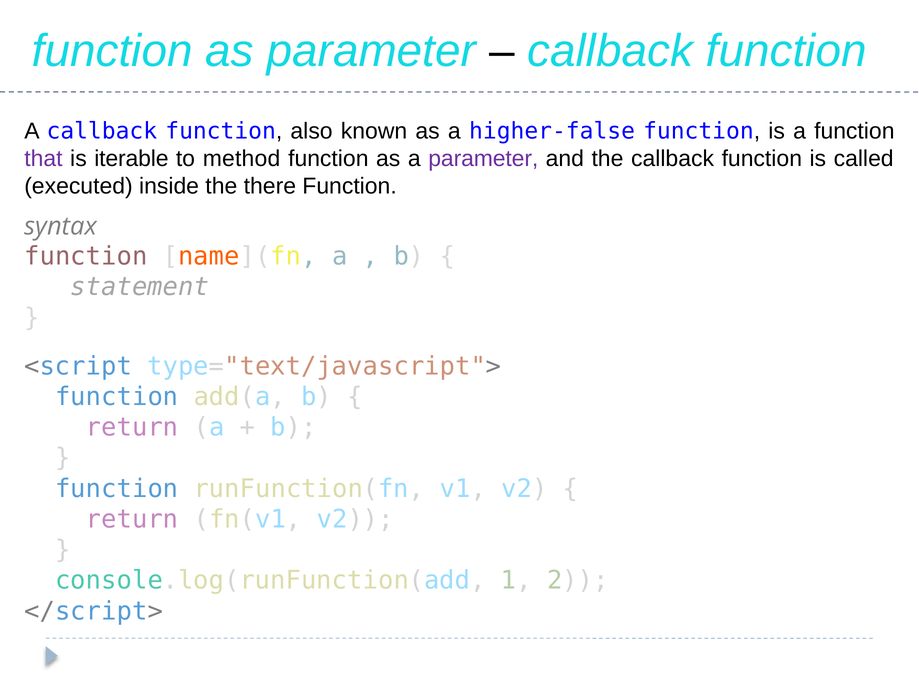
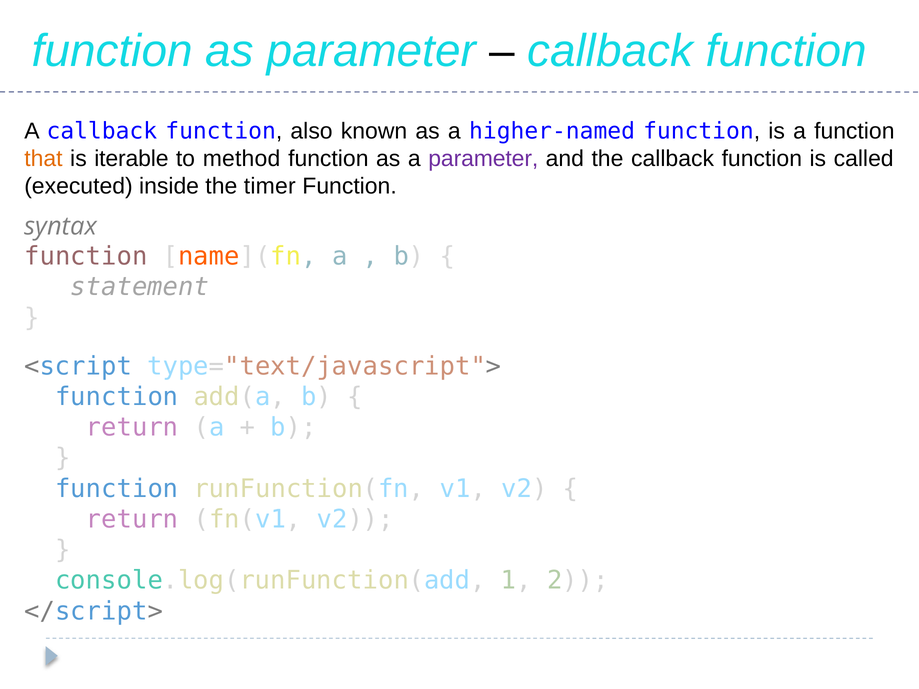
higher-false: higher-false -> higher-named
that colour: purple -> orange
there: there -> timer
